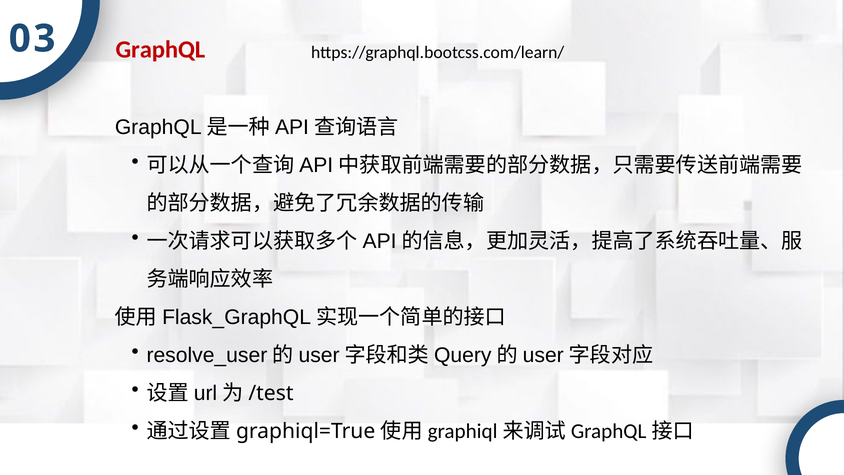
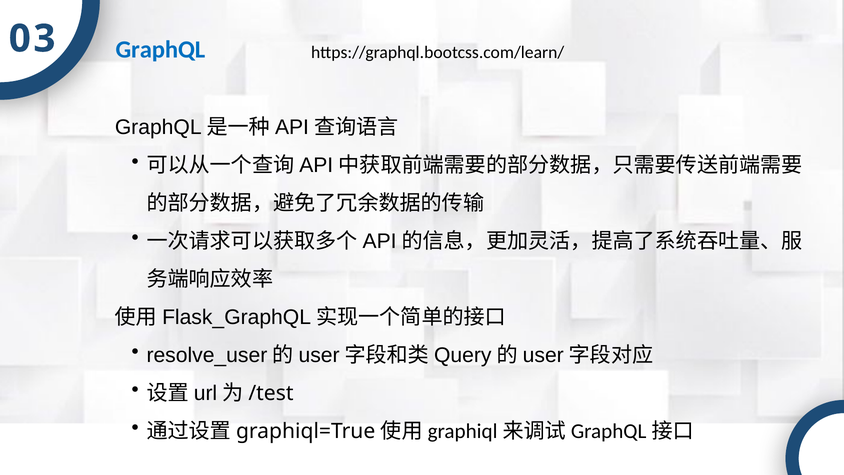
GraphQL colour: red -> blue
